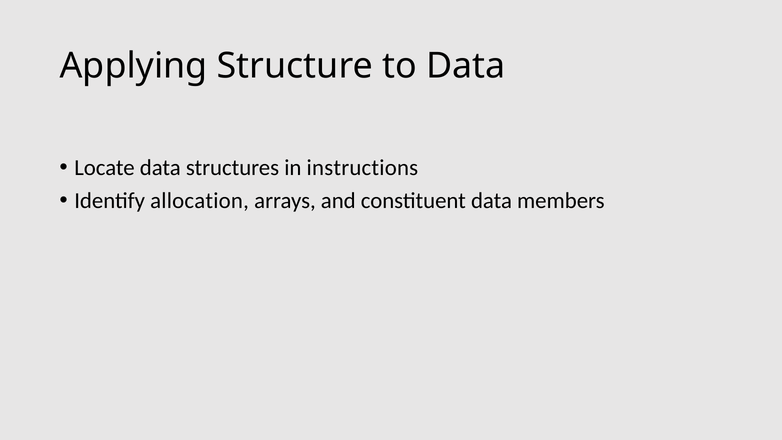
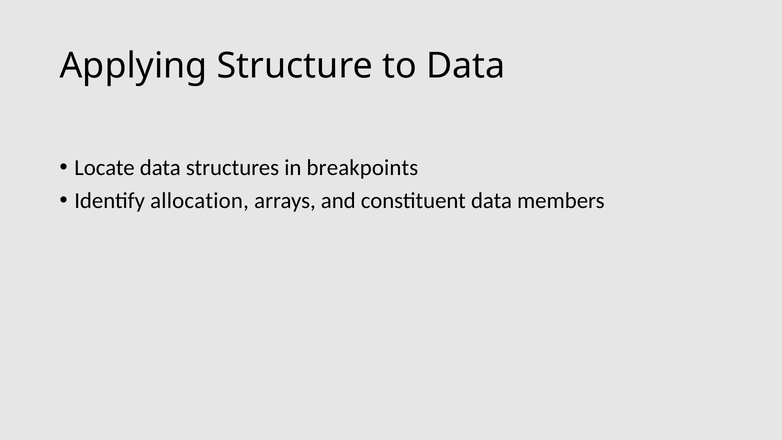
instructions: instructions -> breakpoints
